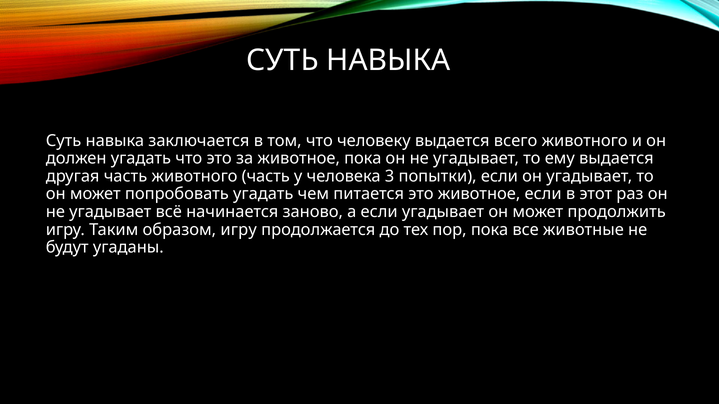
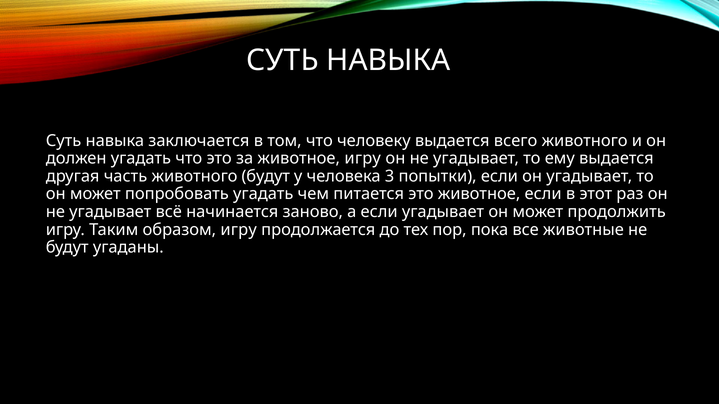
животное пока: пока -> игру
животного часть: часть -> будут
